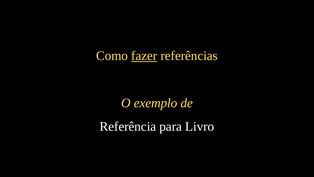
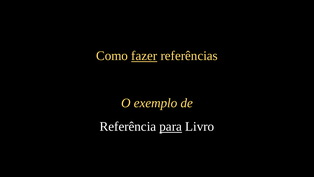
para underline: none -> present
